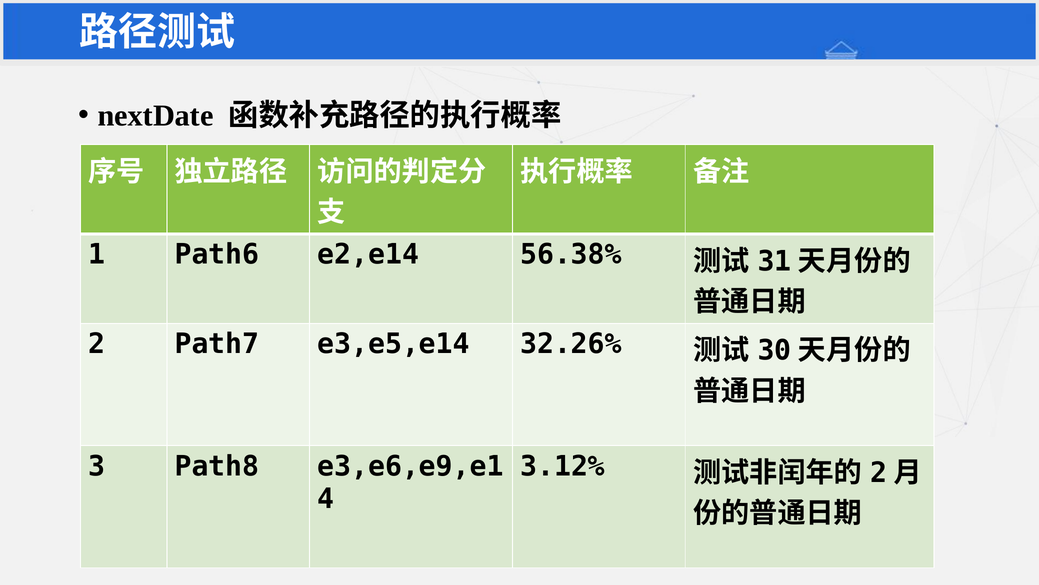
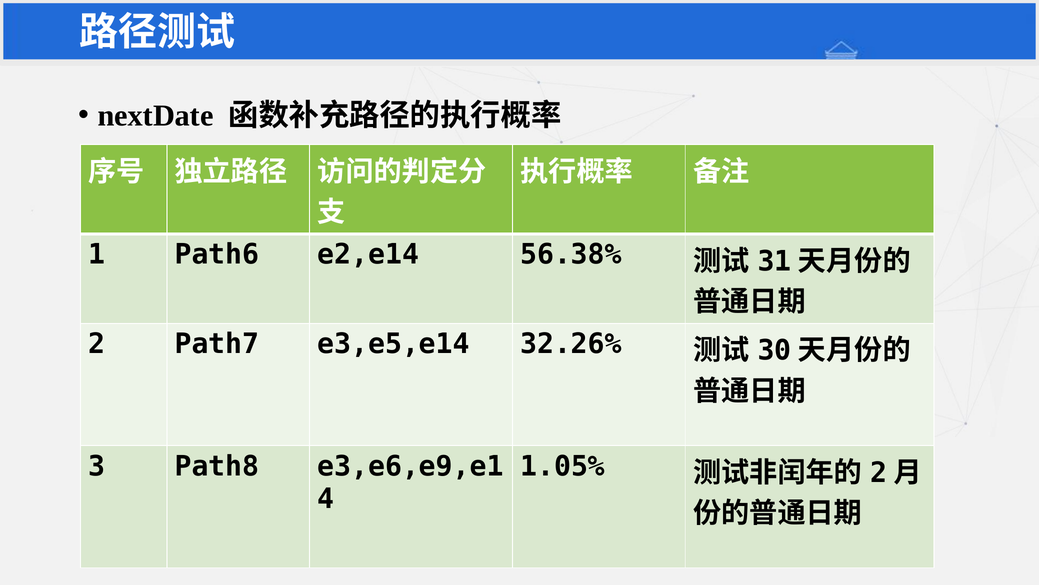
3.12%: 3.12% -> 1.05%
